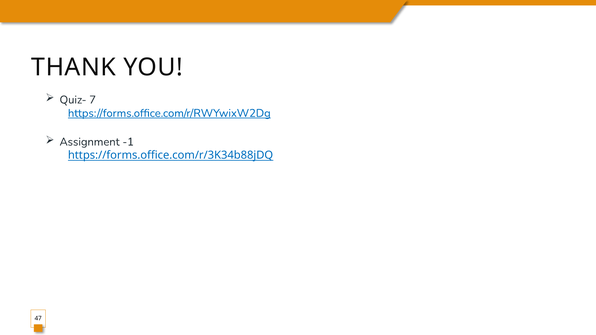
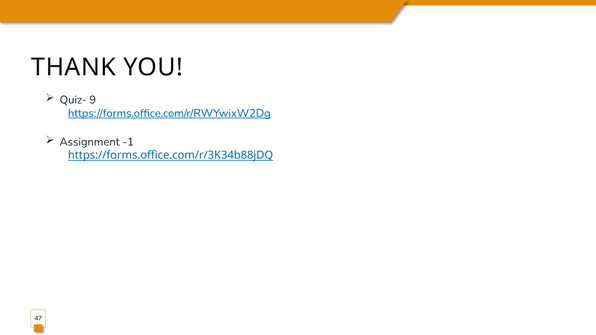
7: 7 -> 9
